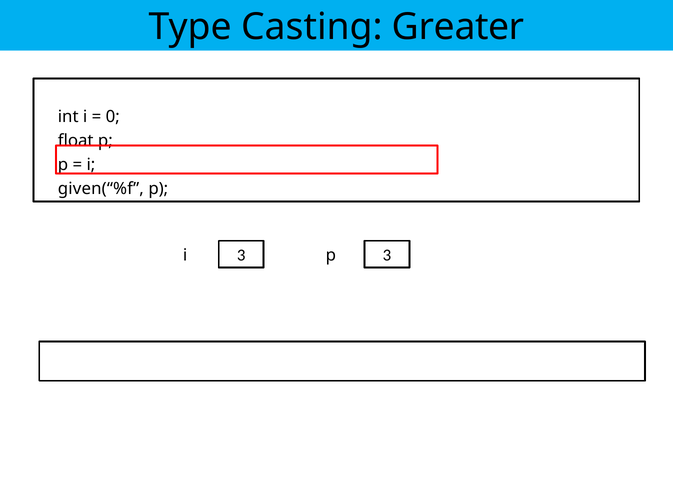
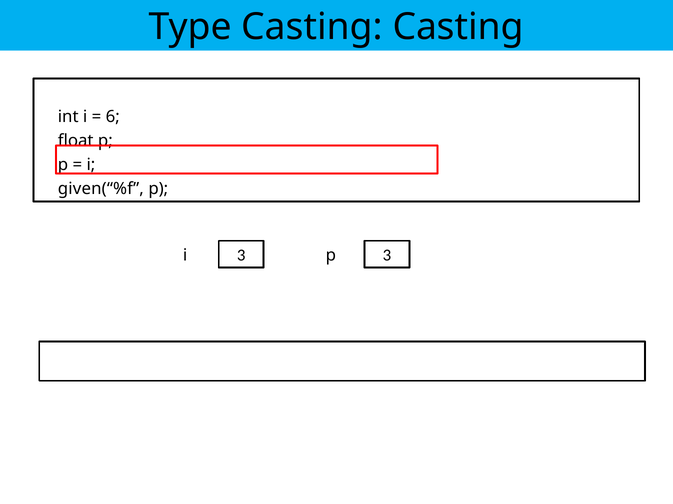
Casting Greater: Greater -> Casting
0: 0 -> 6
